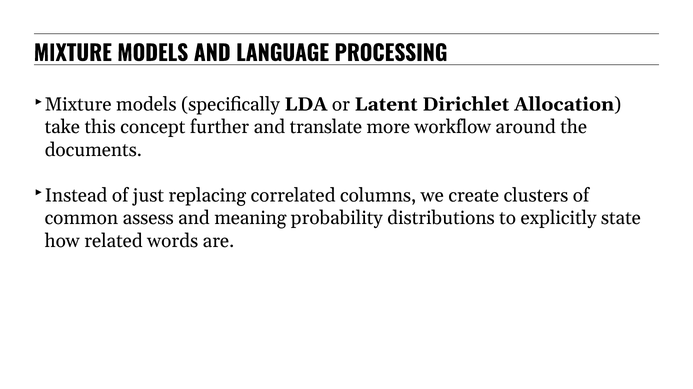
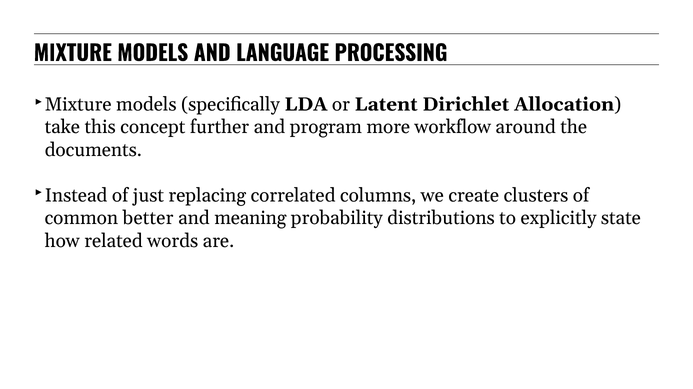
translate: translate -> program
assess: assess -> better
